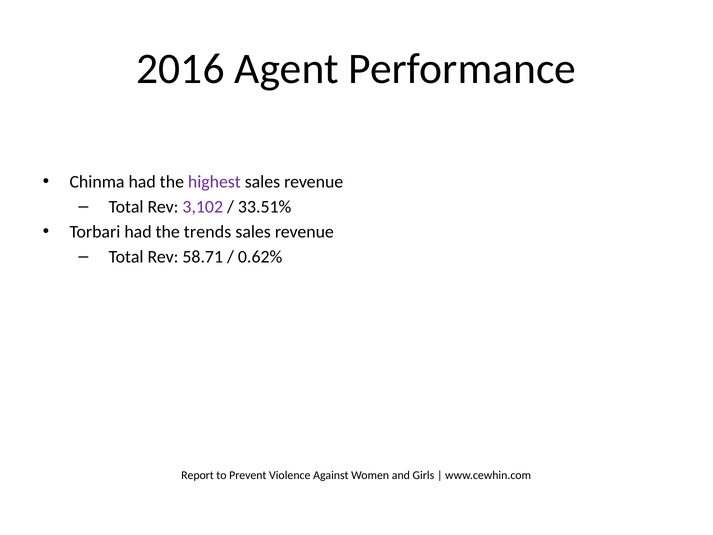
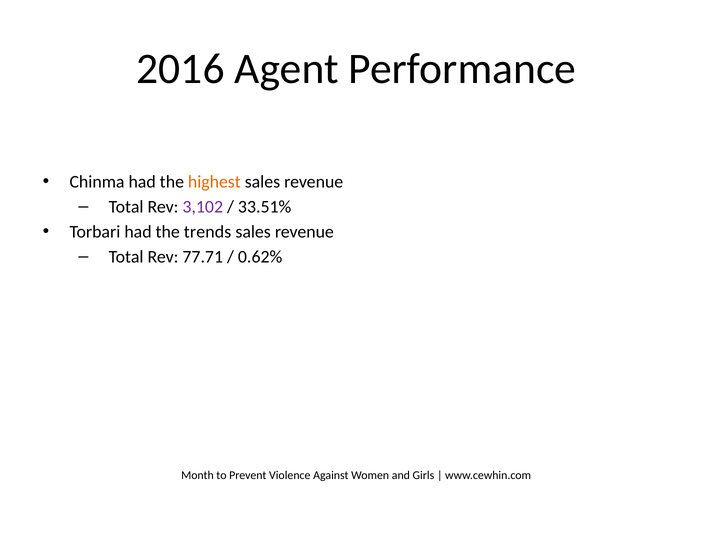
highest colour: purple -> orange
58.71: 58.71 -> 77.71
Report: Report -> Month
